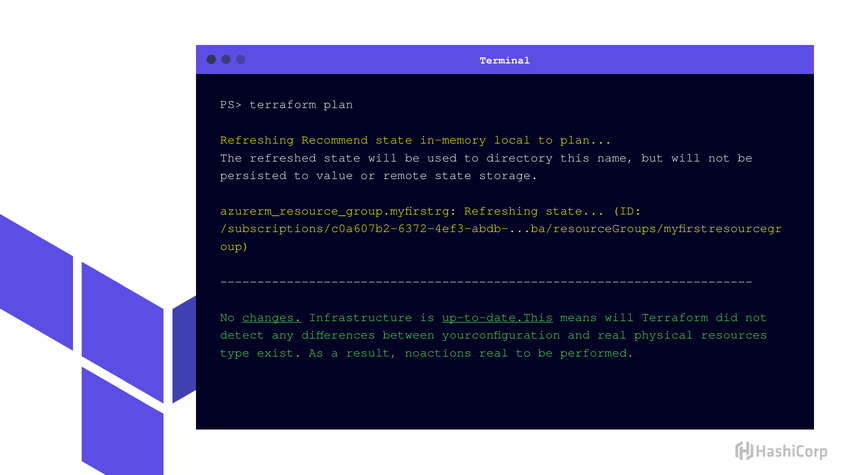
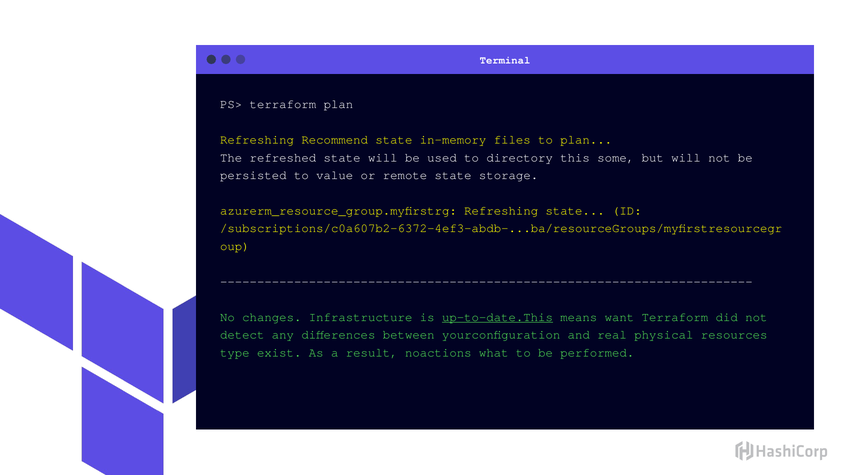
local: local -> files
name: name -> some
changes underline: present -> none
means will: will -> want
noactions real: real -> what
